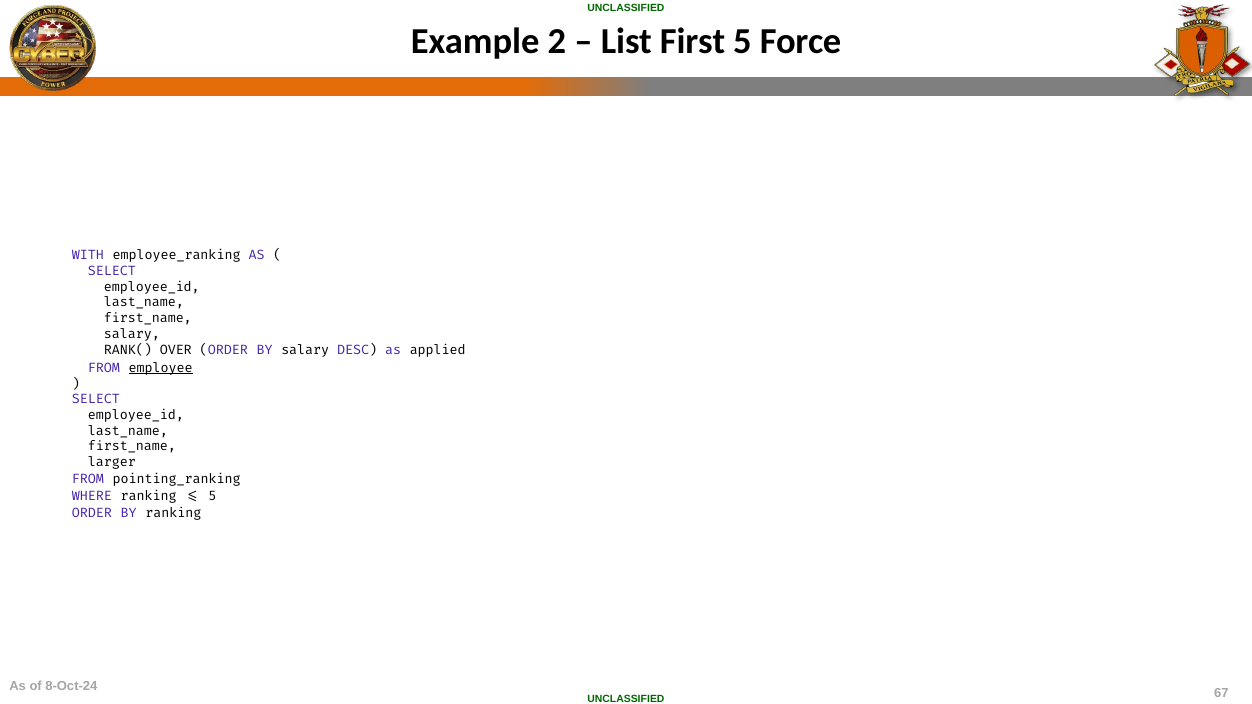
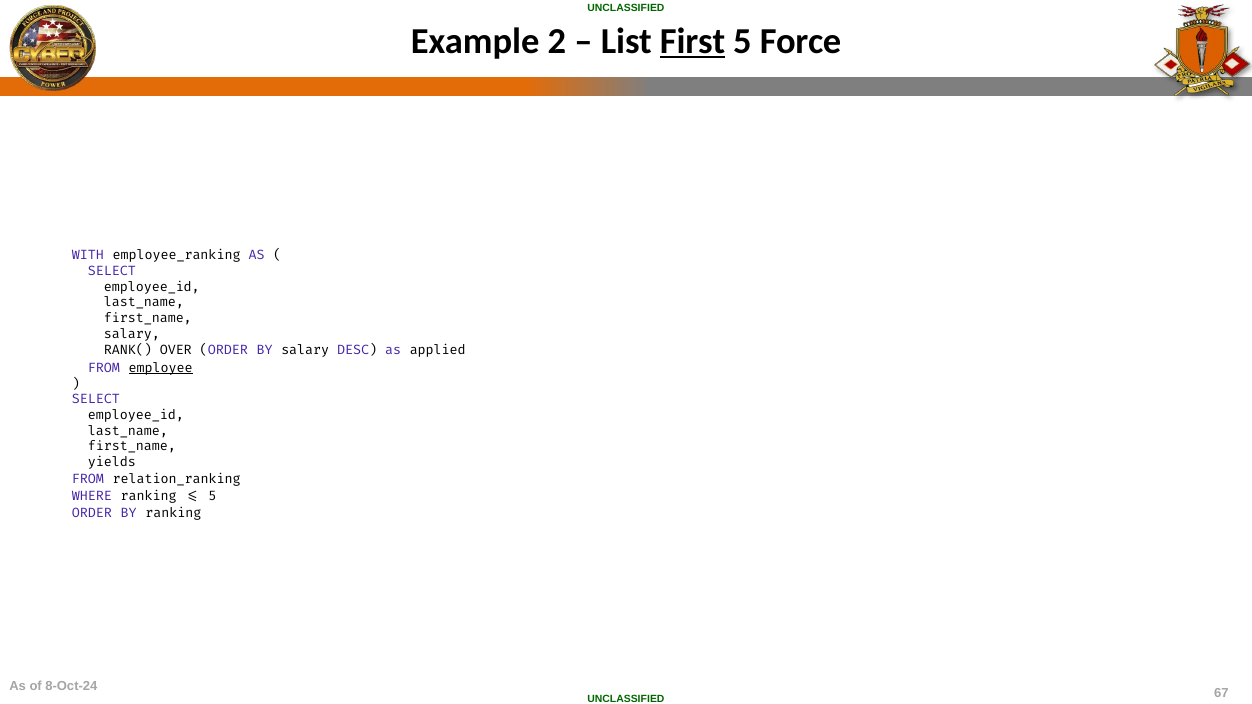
First underline: none -> present
larger: larger -> yields
pointing_ranking: pointing_ranking -> relation_ranking
